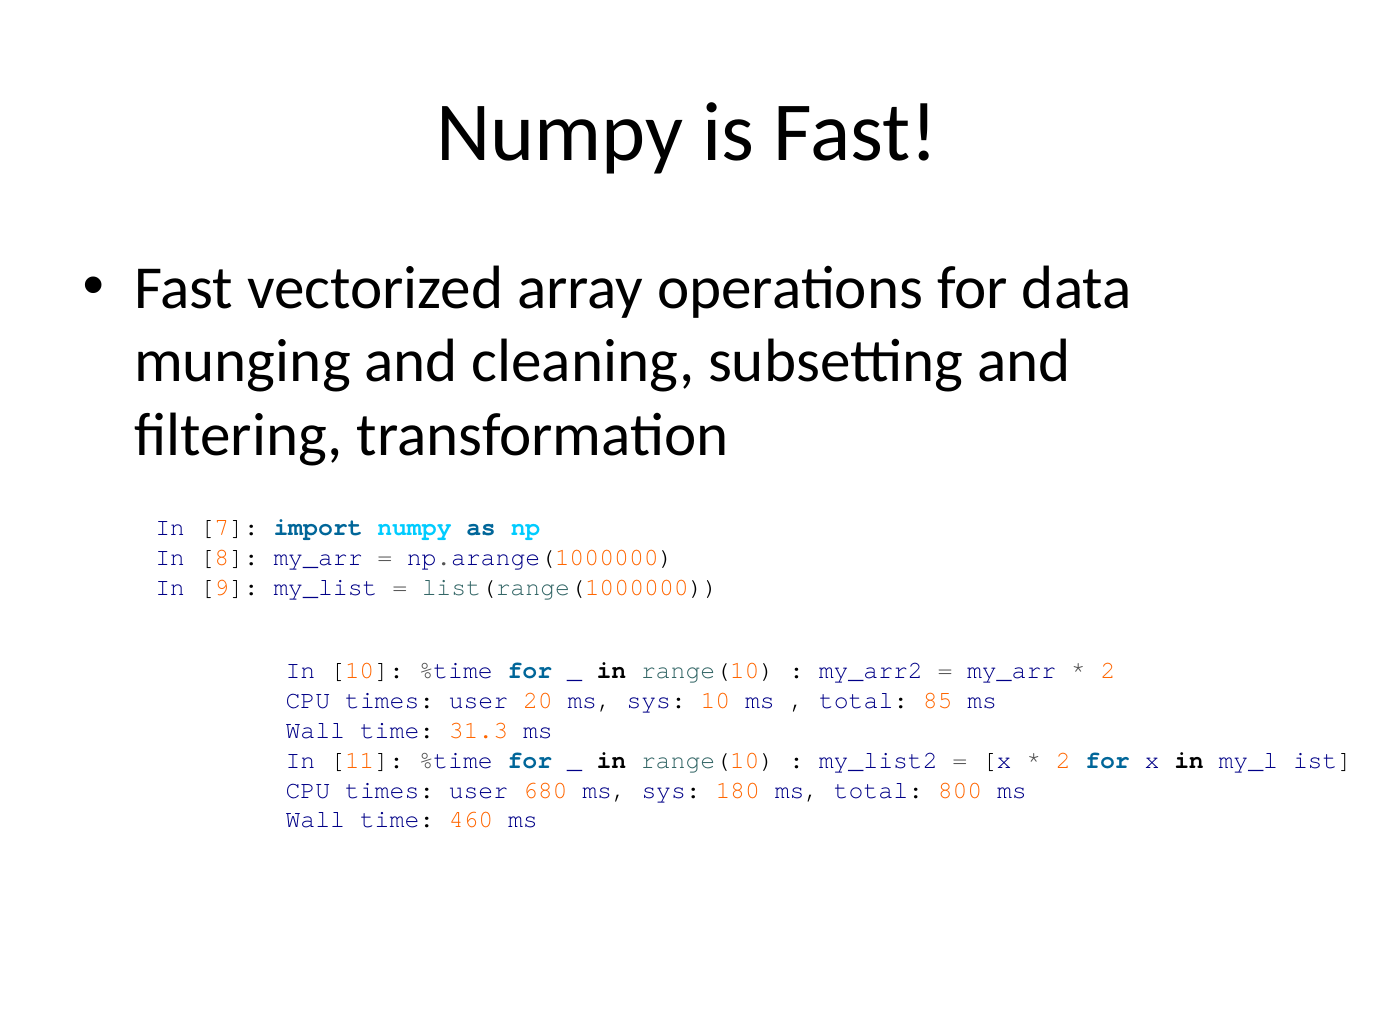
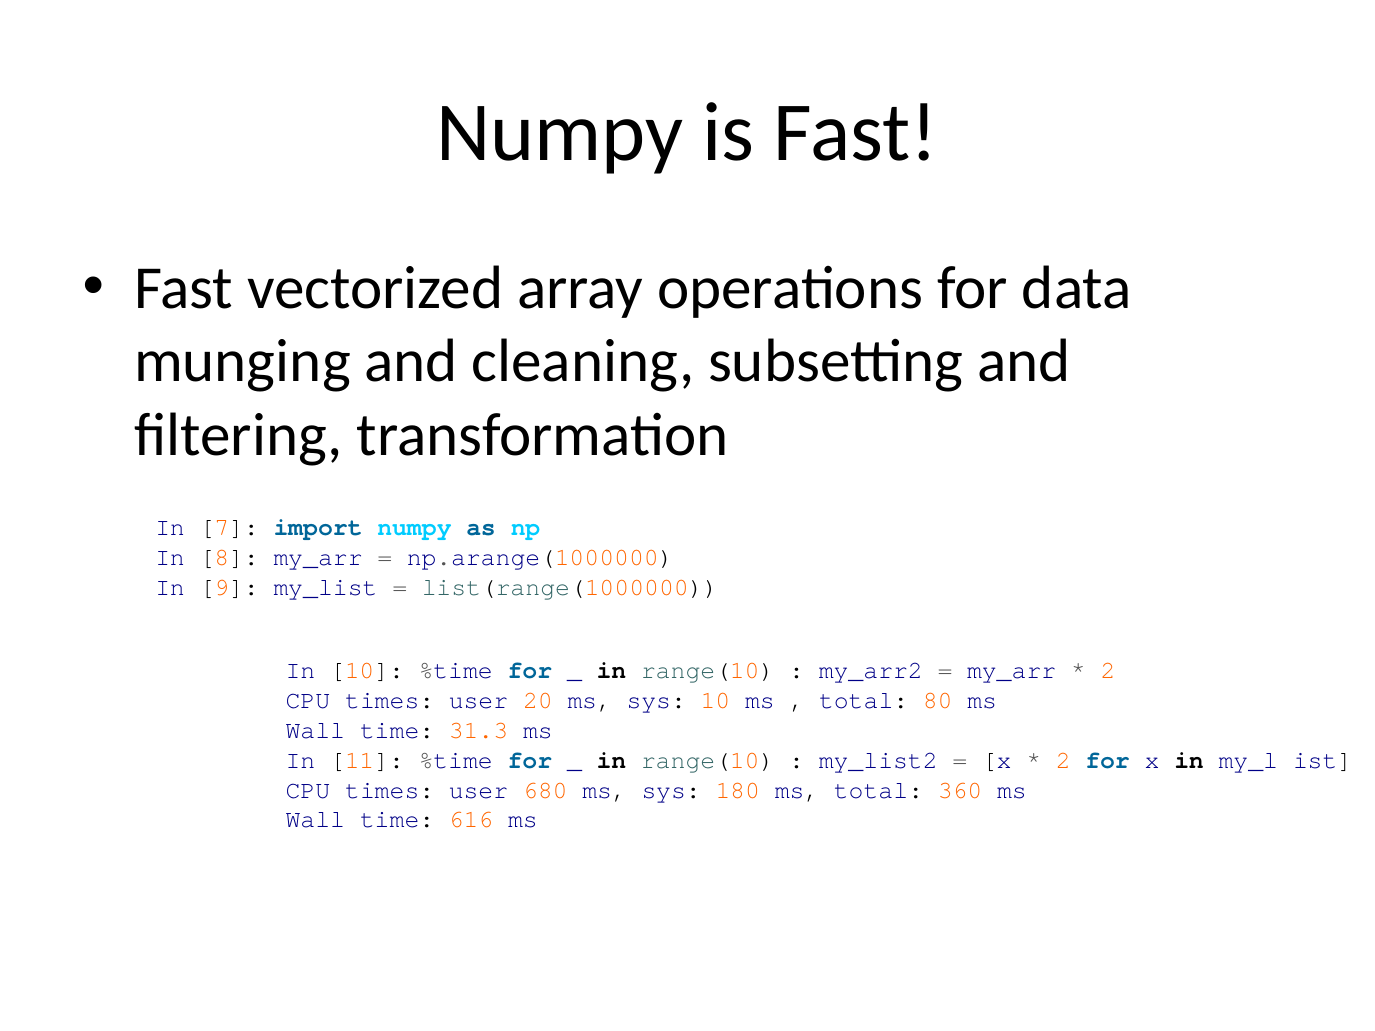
85: 85 -> 80
800: 800 -> 360
460: 460 -> 616
